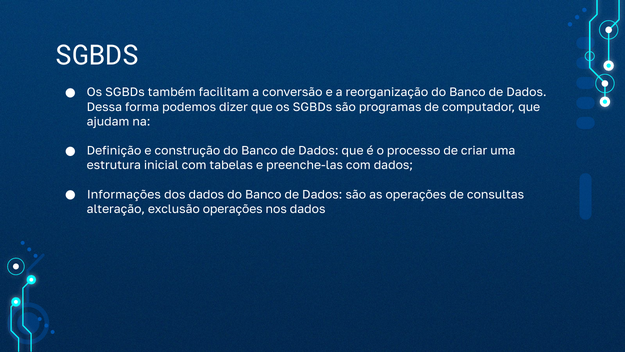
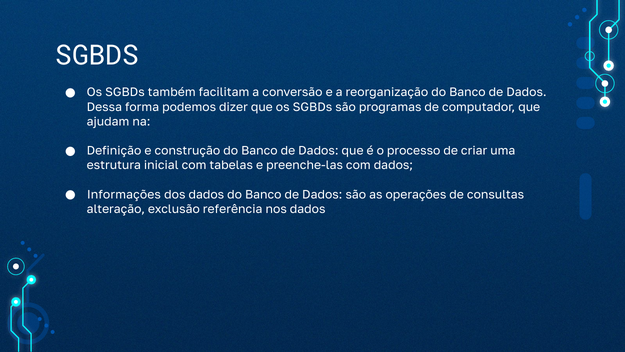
exclusão operações: operações -> referência
